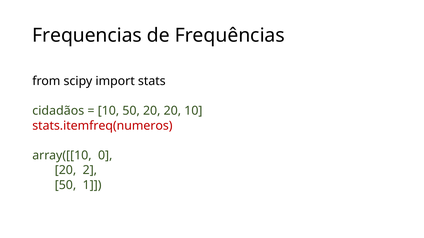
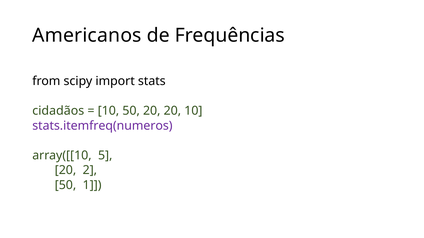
Frequencias: Frequencias -> Americanos
stats.itemfreq(numeros colour: red -> purple
0: 0 -> 5
